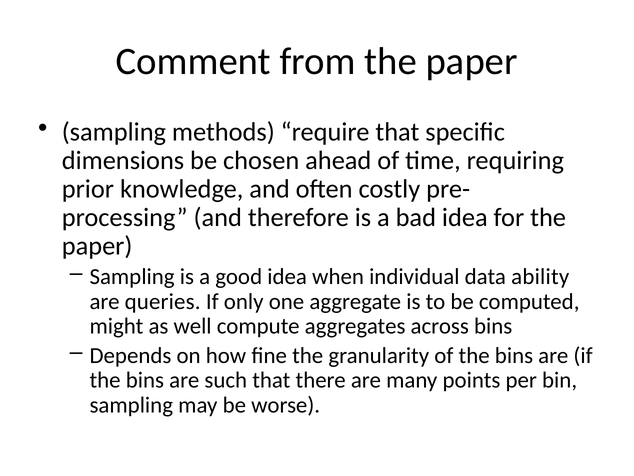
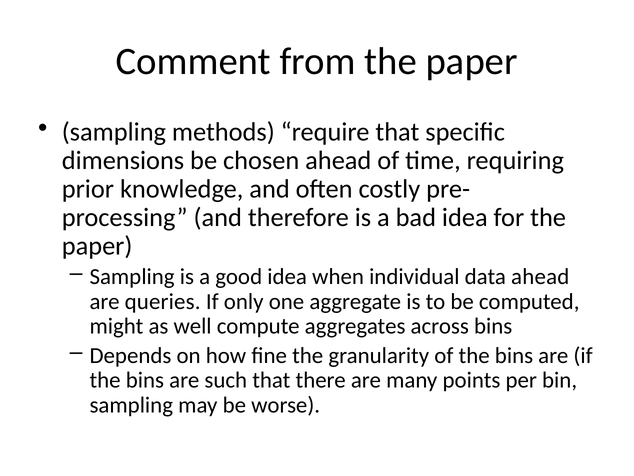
data ability: ability -> ahead
